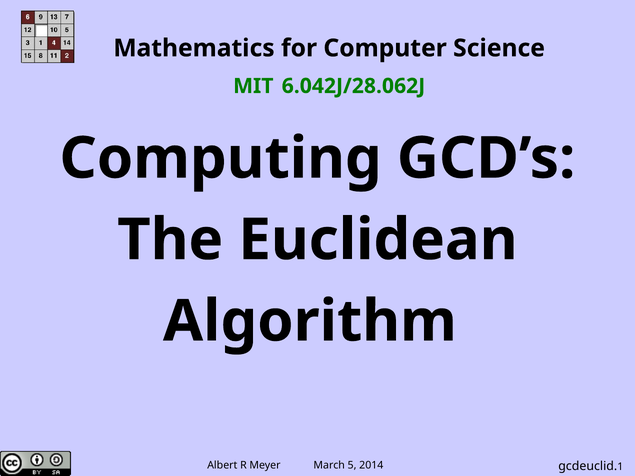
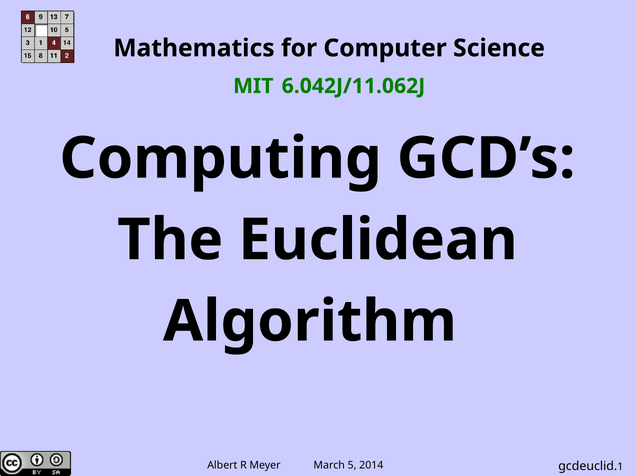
6.042J/28.062J: 6.042J/28.062J -> 6.042J/11.062J
